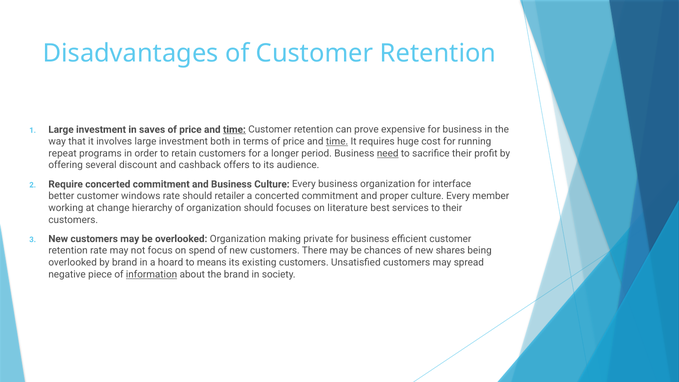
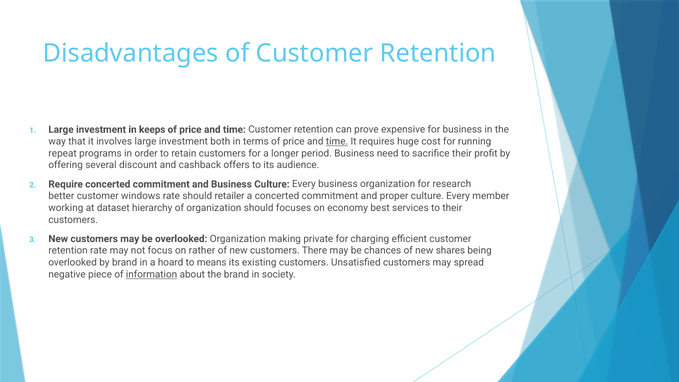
saves: saves -> keeps
time at (234, 130) underline: present -> none
need underline: present -> none
interface: interface -> research
change: change -> dataset
literature: literature -> economy
business at (370, 239): business -> charging
spend: spend -> rather
